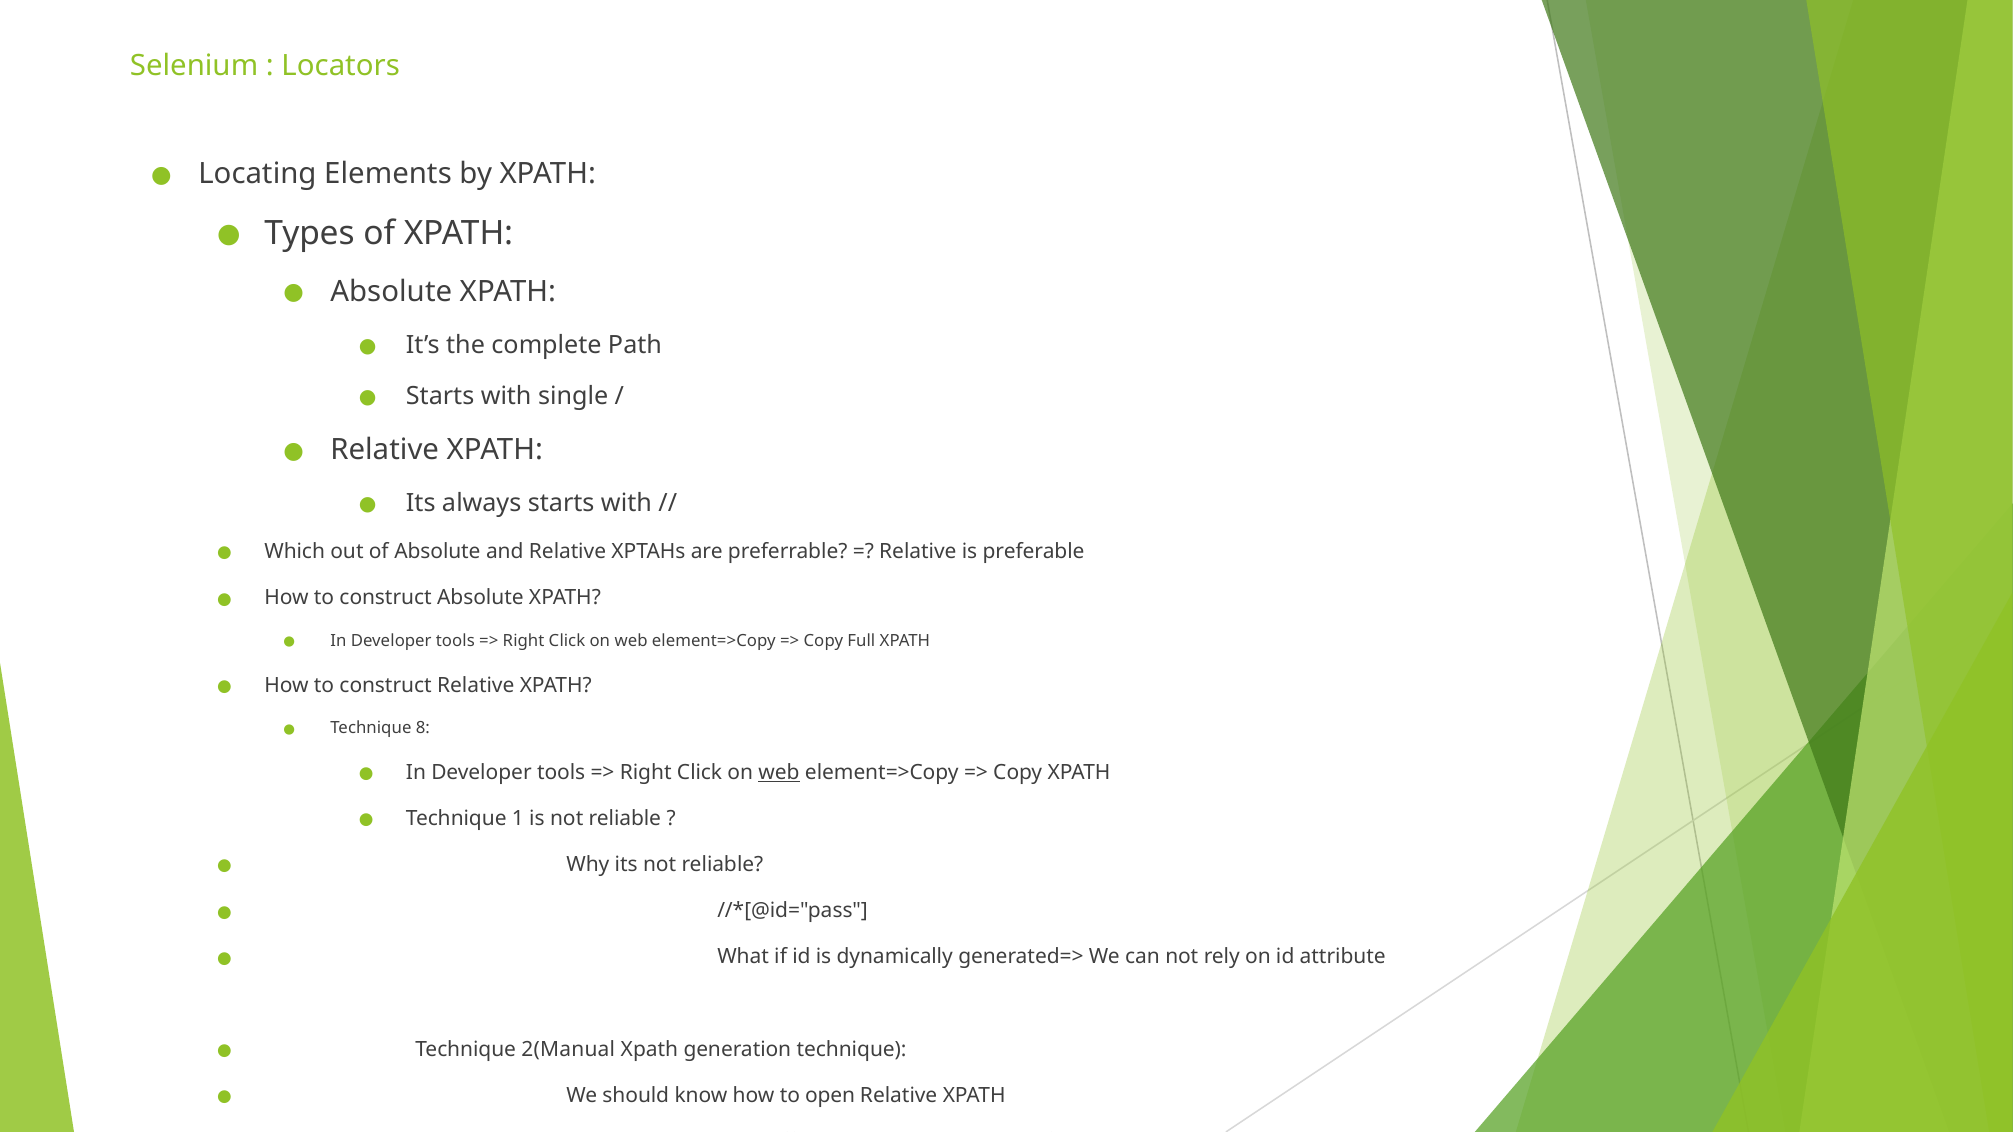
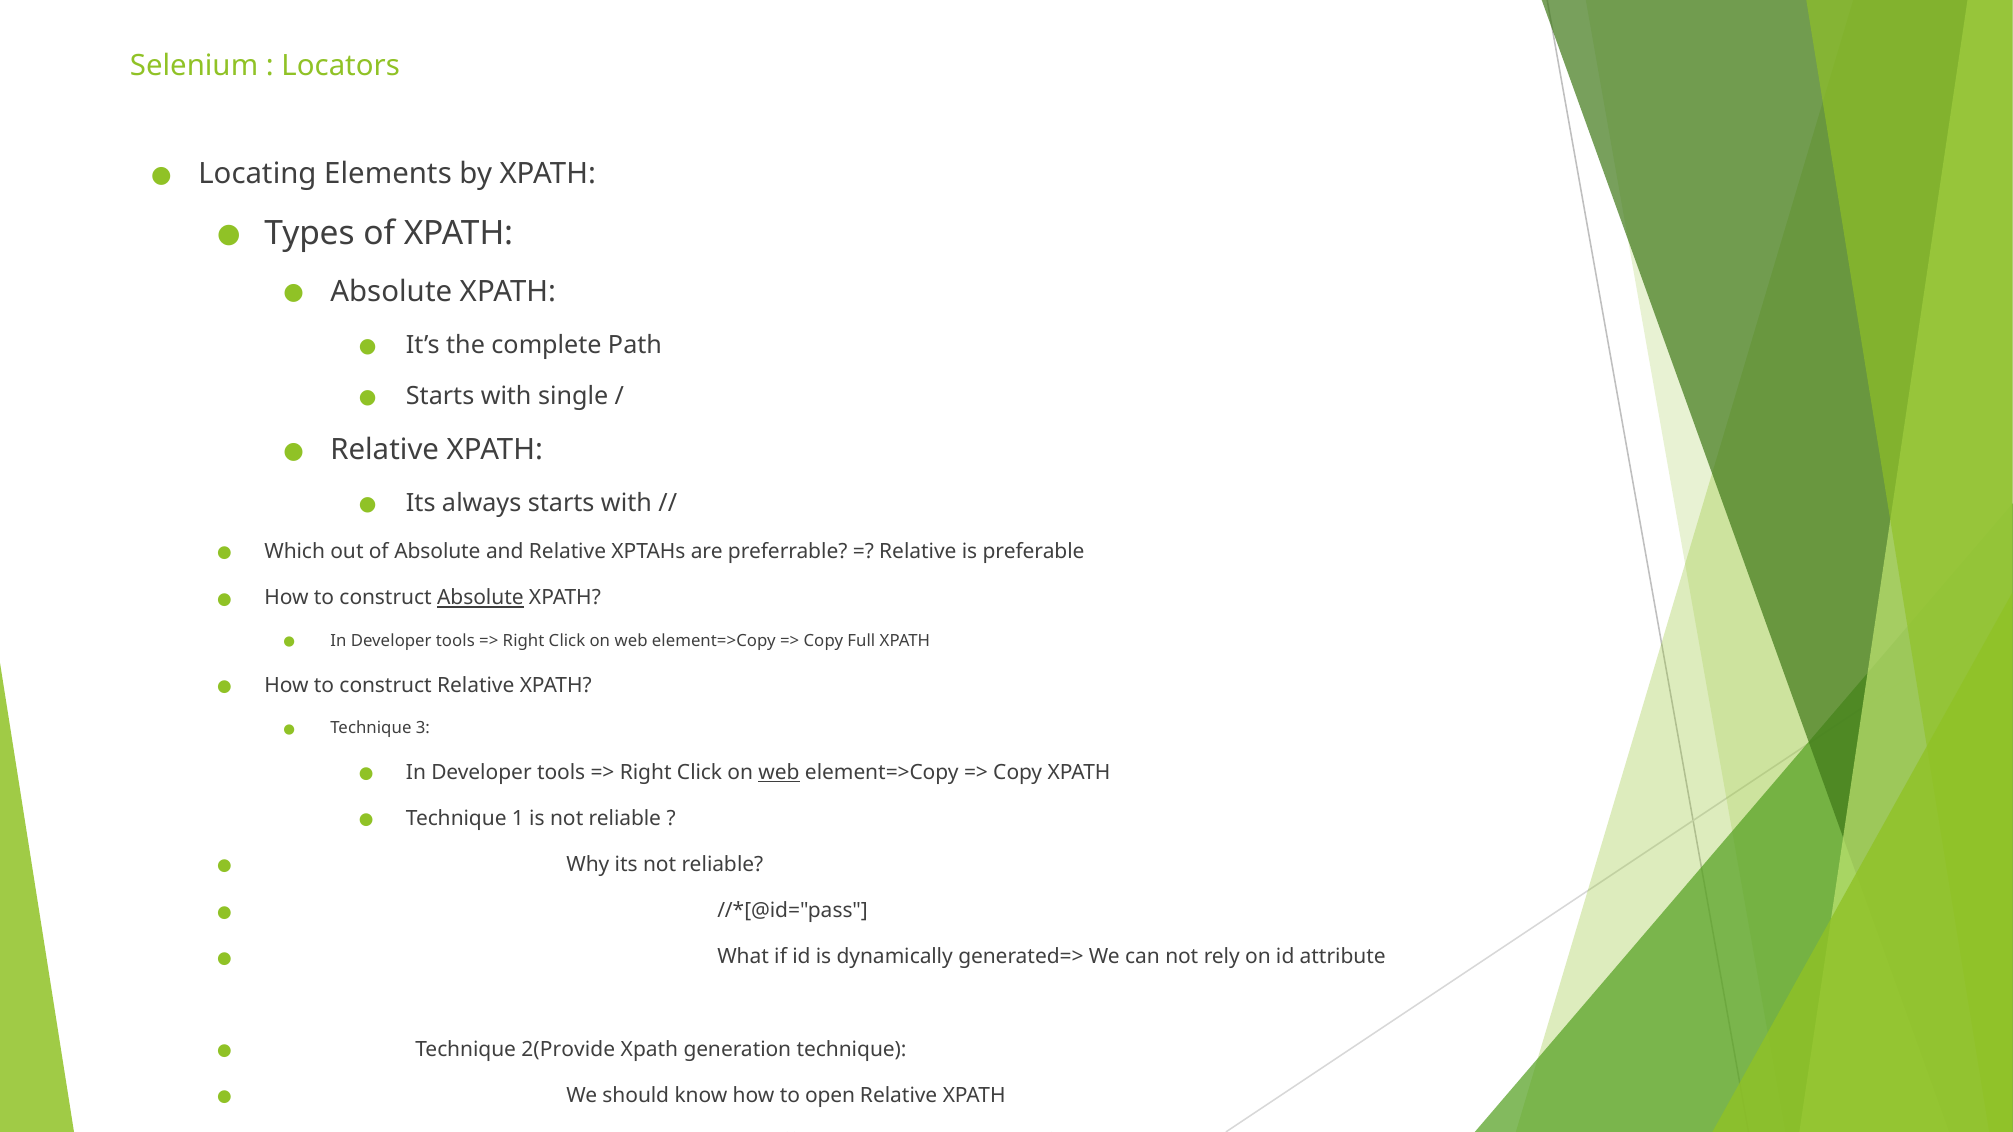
Absolute at (480, 598) underline: none -> present
8: 8 -> 3
2(Manual: 2(Manual -> 2(Provide
